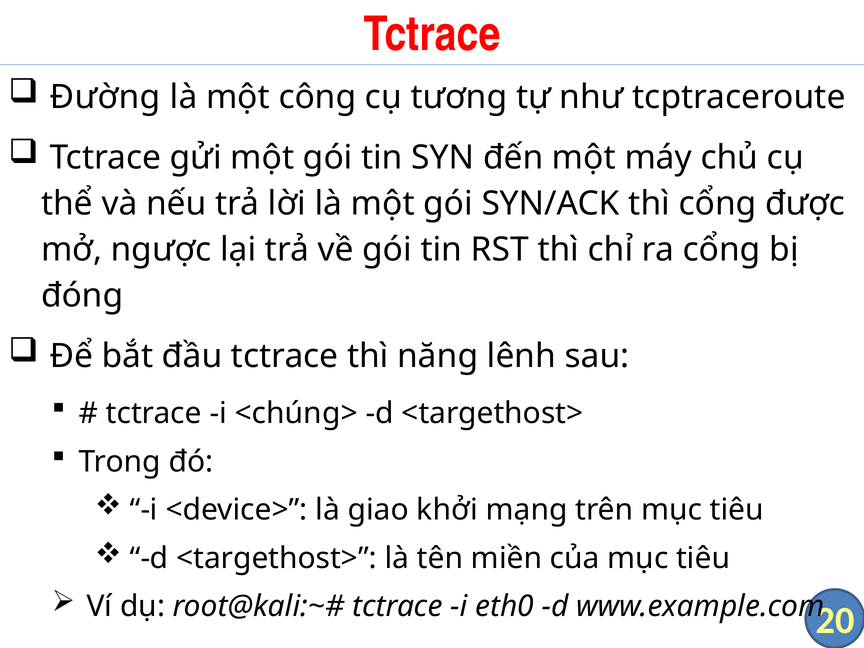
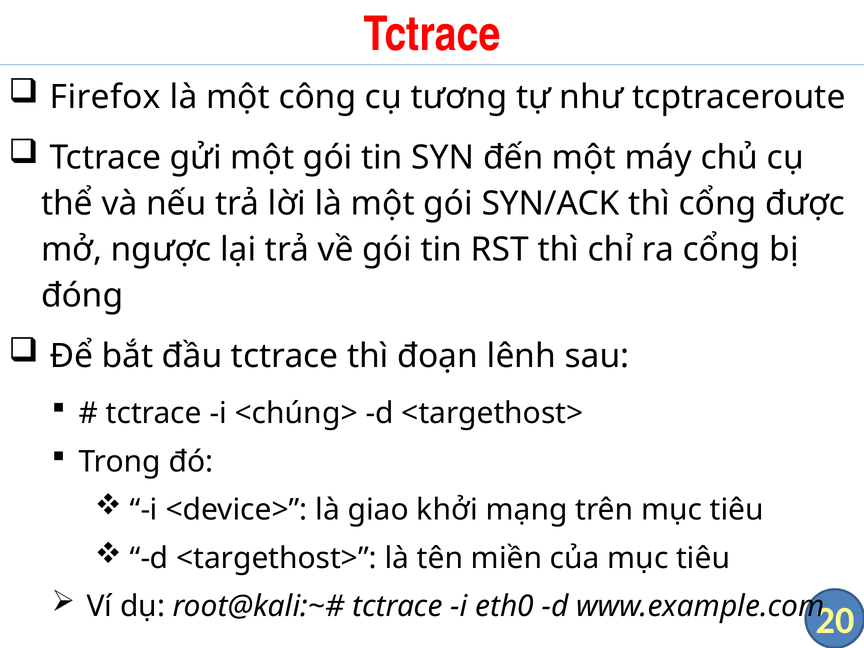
Đường: Đường -> Firefox
năng: năng -> đoạn
